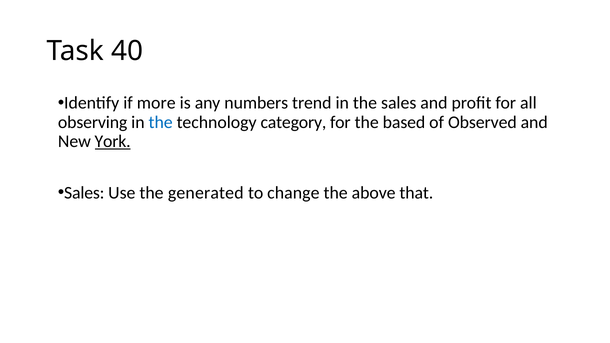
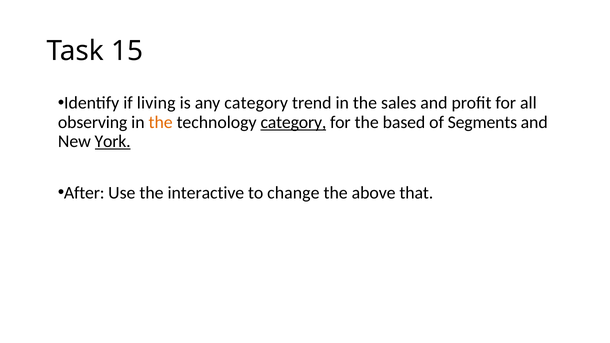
40: 40 -> 15
more: more -> living
any numbers: numbers -> category
the at (161, 122) colour: blue -> orange
category at (293, 122) underline: none -> present
Observed: Observed -> Segments
Sales at (84, 193): Sales -> After
generated: generated -> interactive
